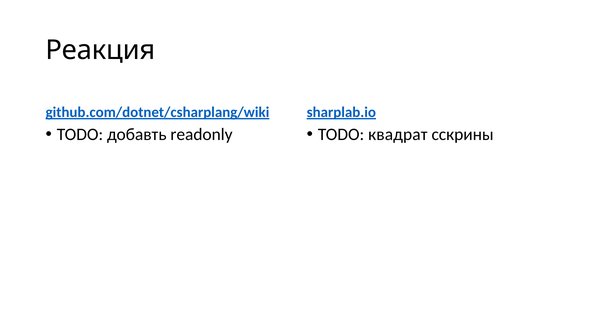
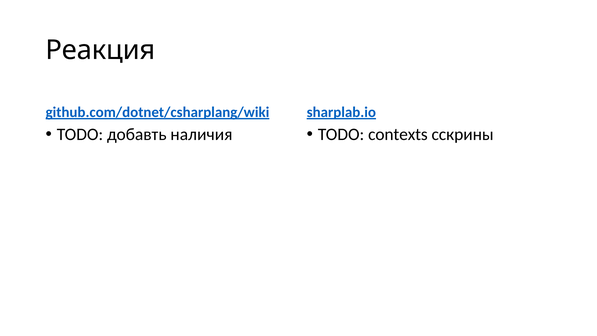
readonly: readonly -> наличия
квадрат: квадрат -> contexts
